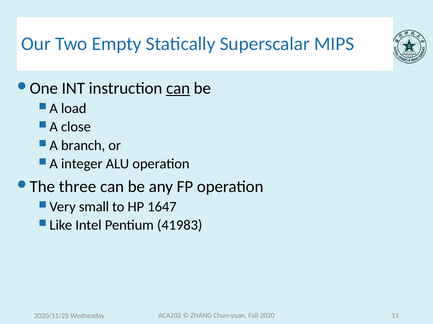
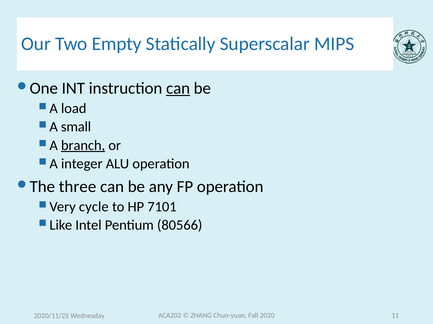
close: close -> small
branch underline: none -> present
small: small -> cycle
1647: 1647 -> 7101
41983: 41983 -> 80566
